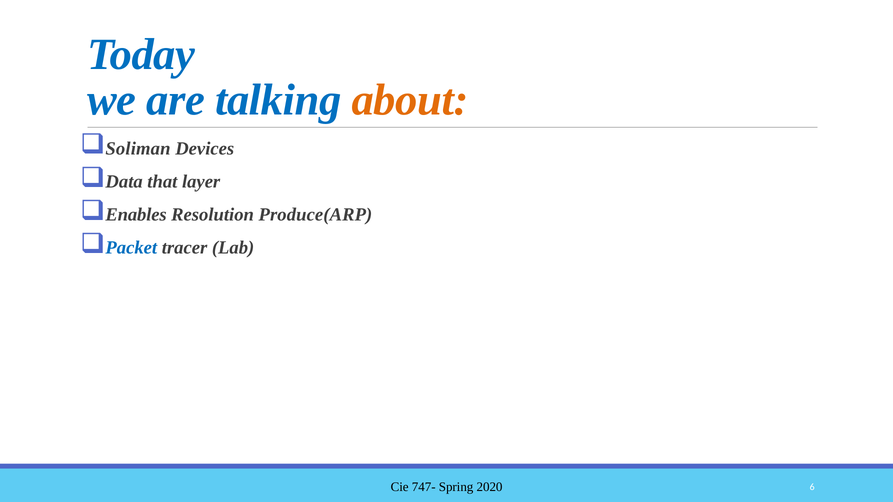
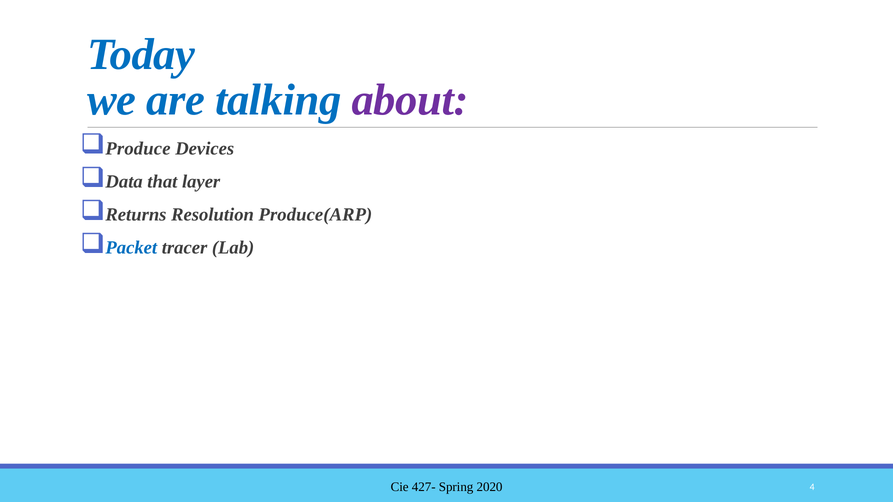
about colour: orange -> purple
Soliman: Soliman -> Produce
Enables: Enables -> Returns
747-: 747- -> 427-
6: 6 -> 4
